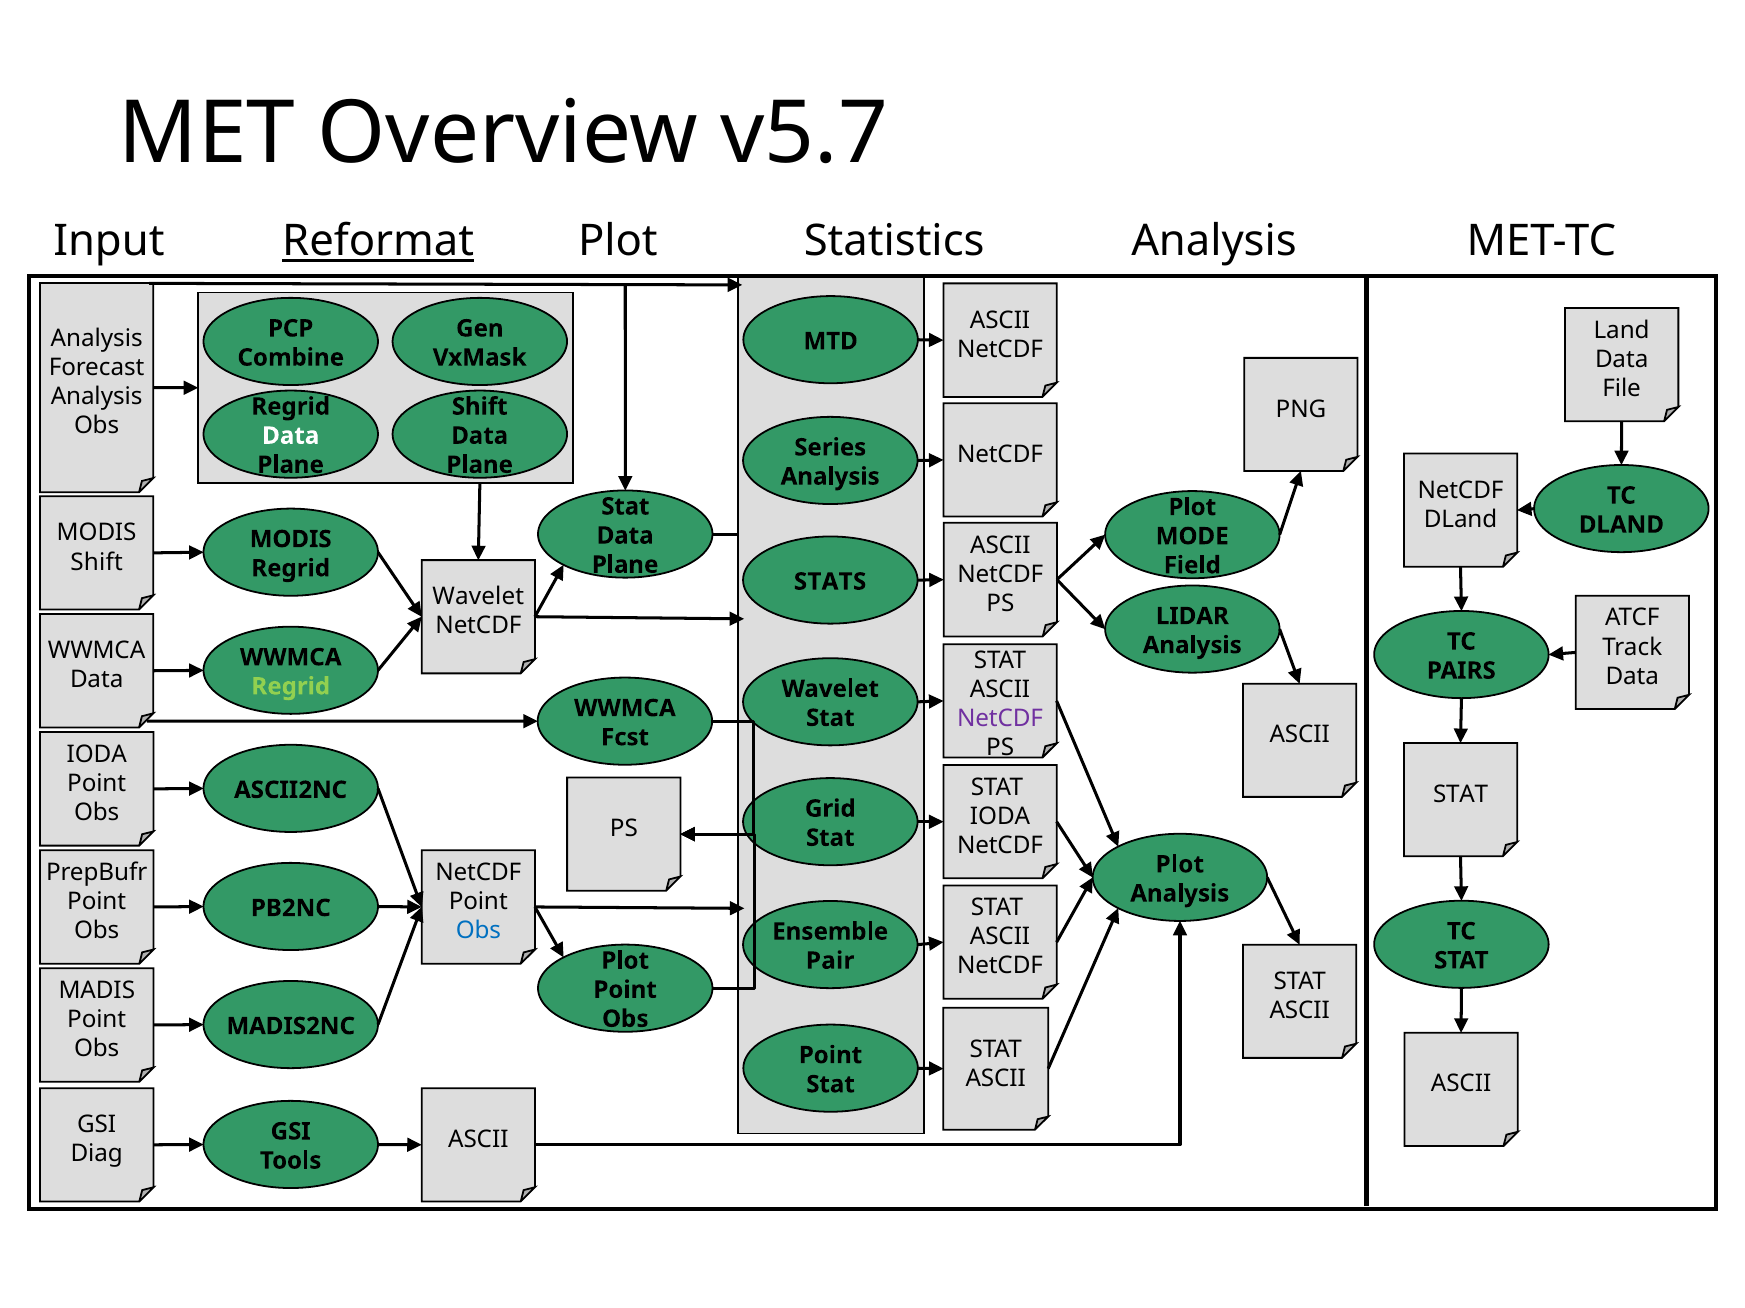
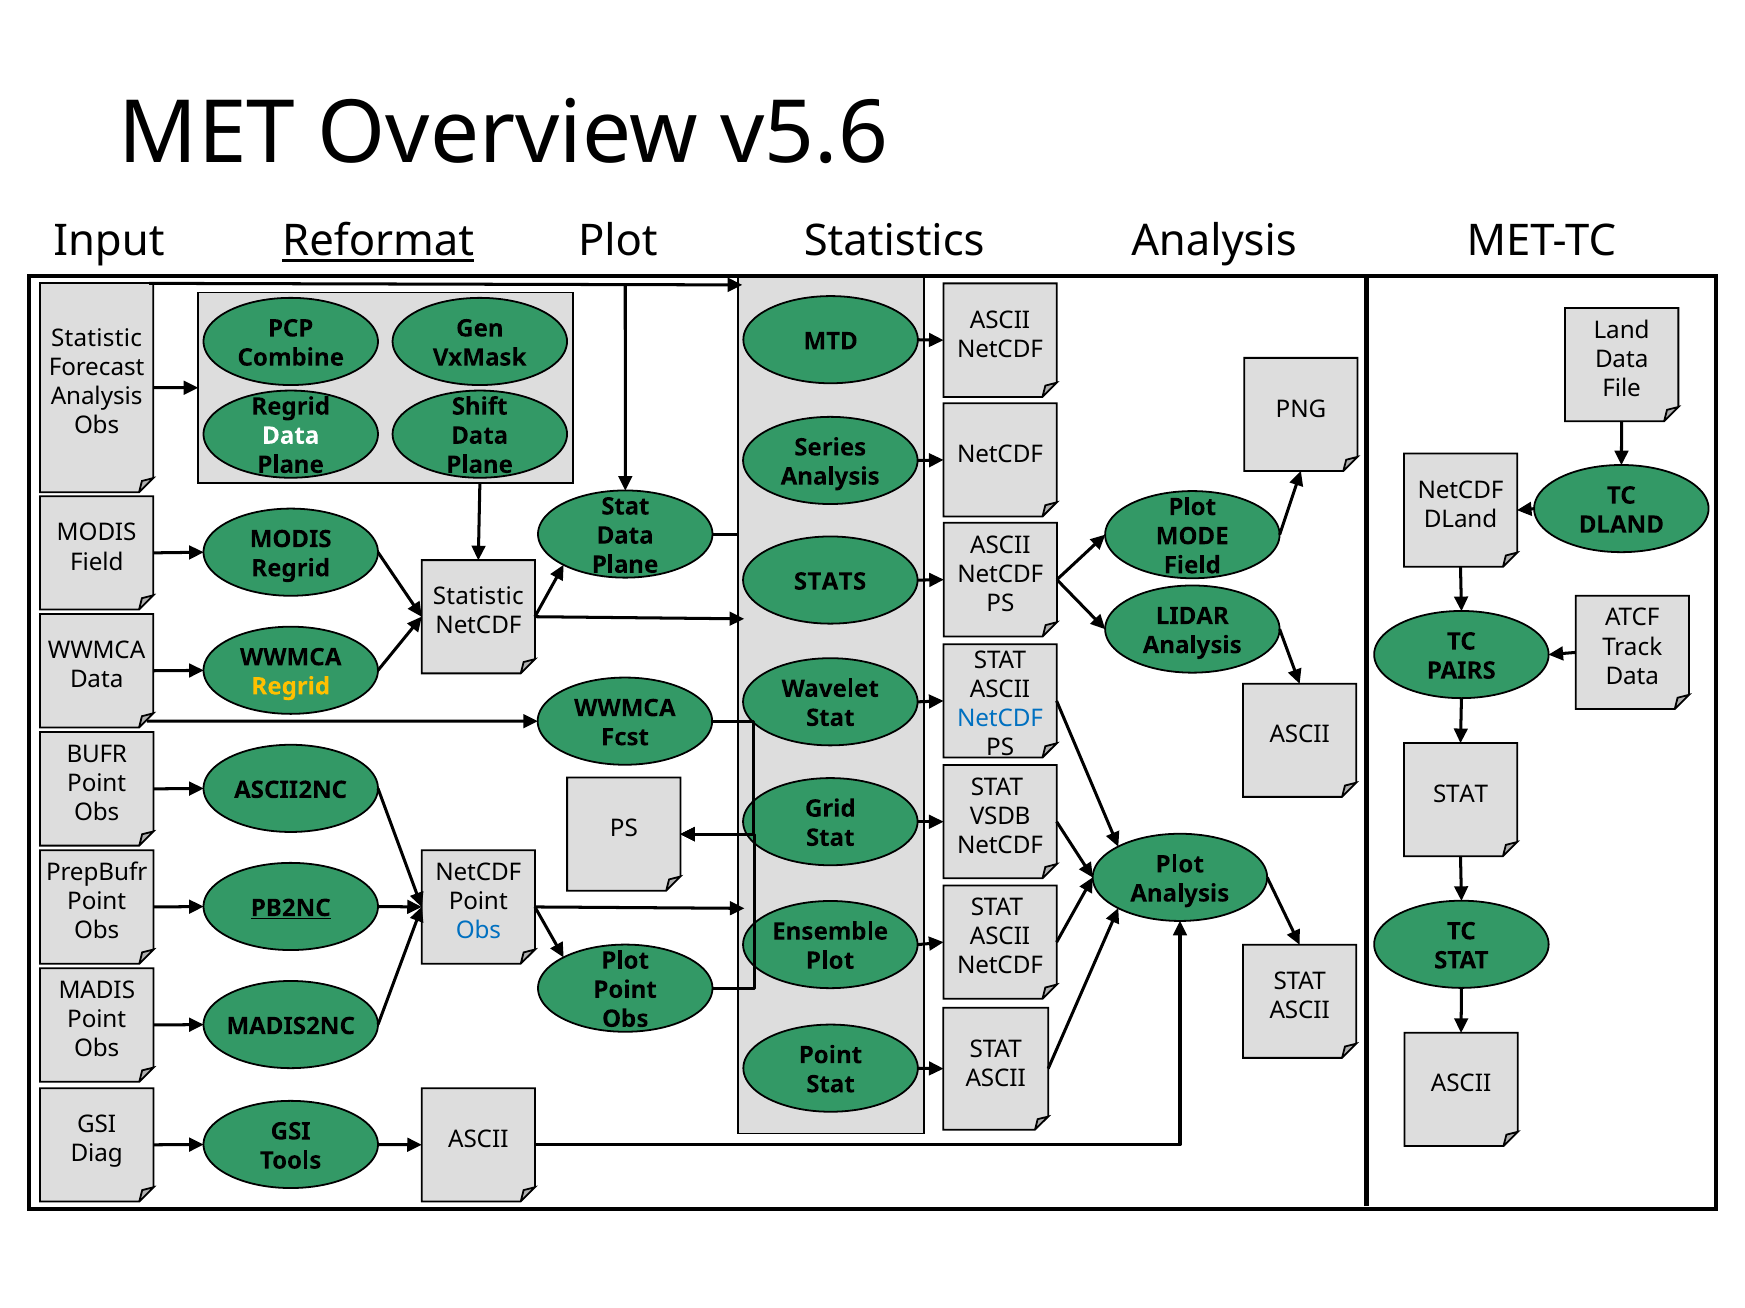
v5.7: v5.7 -> v5.6
Analysis at (97, 339): Analysis -> Statistic
Shift at (97, 562): Shift -> Field
Wavelet at (478, 597): Wavelet -> Statistic
Regrid at (291, 687) colour: light green -> yellow
NetCDF at (1000, 719) colour: purple -> blue
IODA at (97, 755): IODA -> BUFR
IODA at (1000, 817): IODA -> VSDB
PB2NC underline: none -> present
Pair at (830, 961): Pair -> Plot
